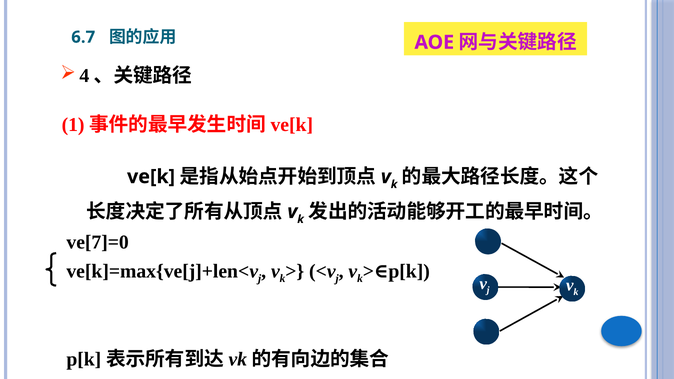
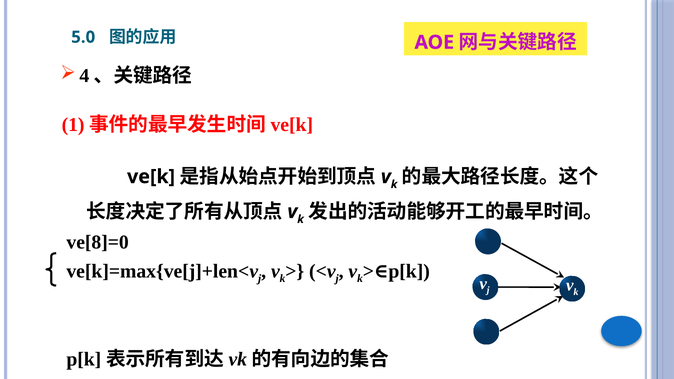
6.7: 6.7 -> 5.0
ve[7]=0: ve[7]=0 -> ve[8]=0
